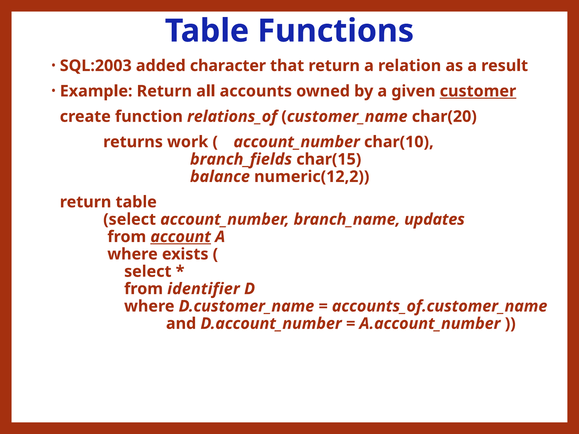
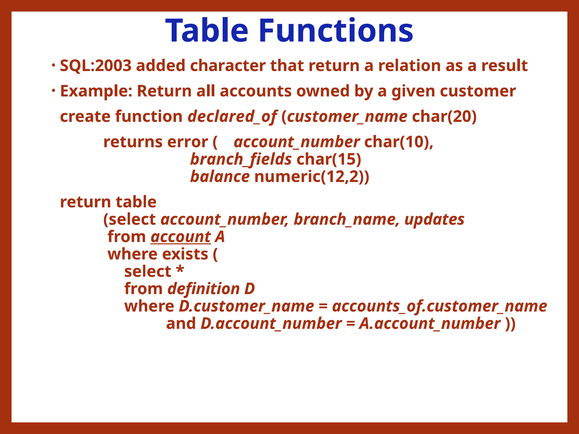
customer underline: present -> none
relations_of: relations_of -> declared_of
work: work -> error
identifier: identifier -> definition
